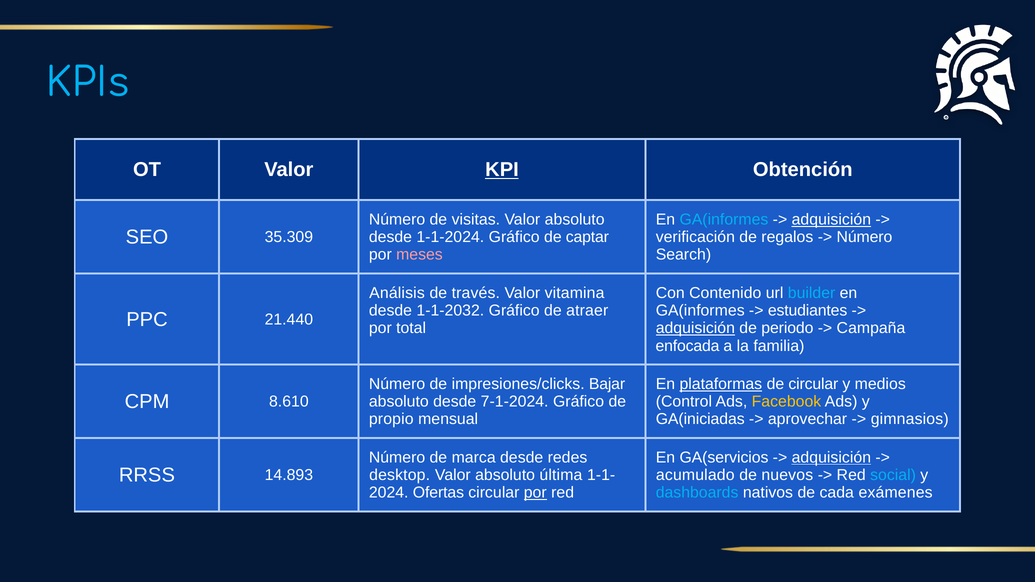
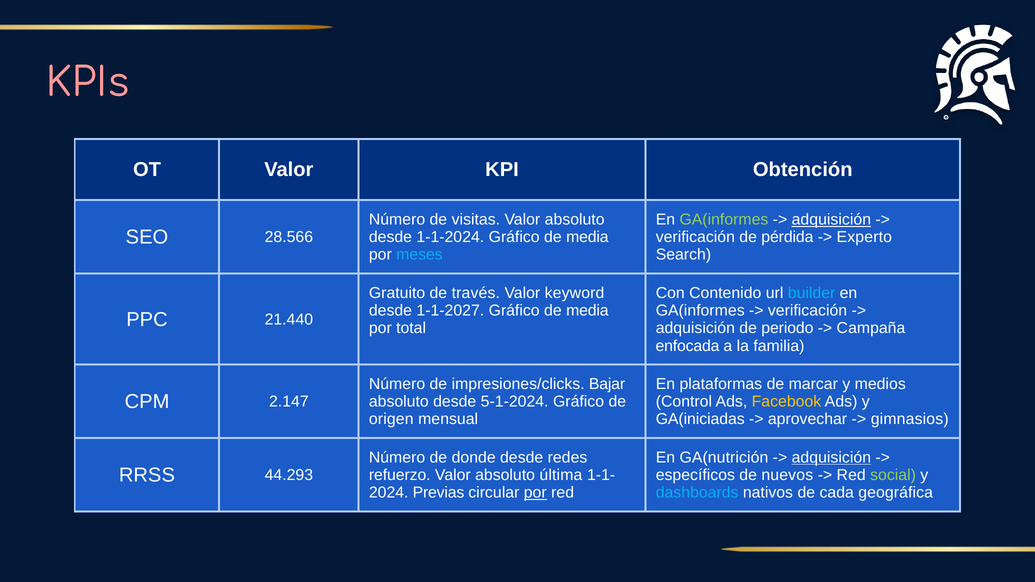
KPIs colour: light blue -> pink
KPI underline: present -> none
GA(informes at (724, 220) colour: light blue -> light green
35.309: 35.309 -> 28.566
1-1-2024 Gráfico de captar: captar -> media
regalos: regalos -> pérdida
Número at (864, 237): Número -> Experto
meses colour: pink -> light blue
Análisis: Análisis -> Gratuito
vitamina: vitamina -> keyword
1-1-2032: 1-1-2032 -> 1-1-2027
atraer at (587, 311): atraer -> media
estudiantes at (808, 311): estudiantes -> verificación
adquisición at (695, 328) underline: present -> none
plataformas underline: present -> none
de circular: circular -> marcar
8.610: 8.610 -> 2.147
7-1-2024: 7-1-2024 -> 5-1-2024
propio: propio -> origen
marca: marca -> donde
GA(servicios: GA(servicios -> GA(nutrición
14.893: 14.893 -> 44.293
desktop: desktop -> refuerzo
acumulado: acumulado -> específicos
social colour: light blue -> light green
Ofertas: Ofertas -> Previas
exámenes: exámenes -> geográfica
